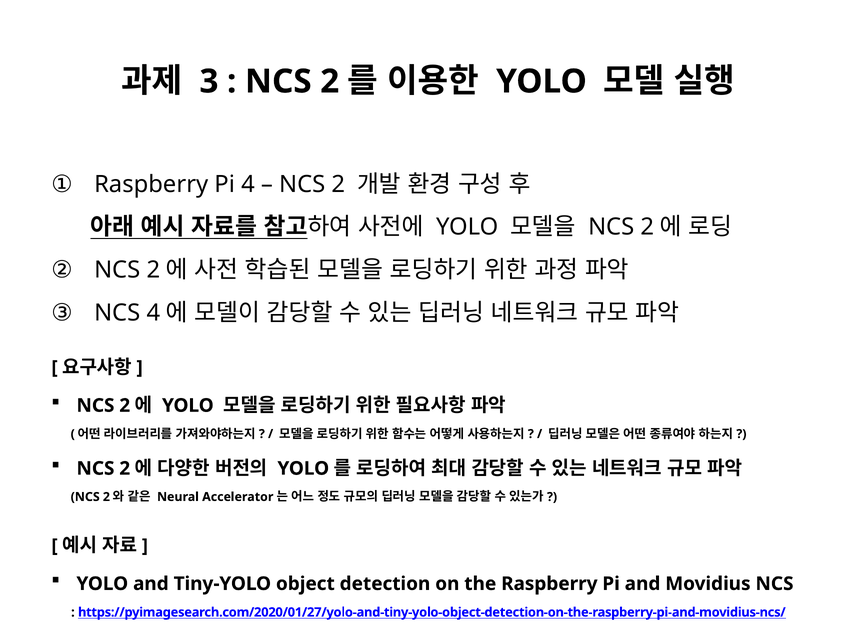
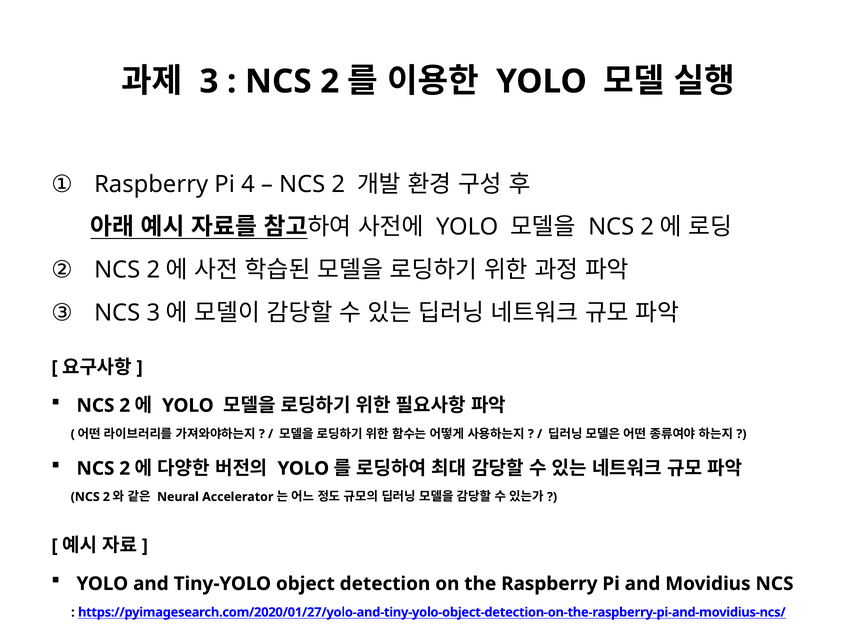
NCS 4: 4 -> 3
